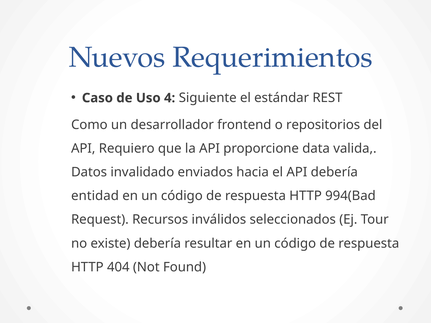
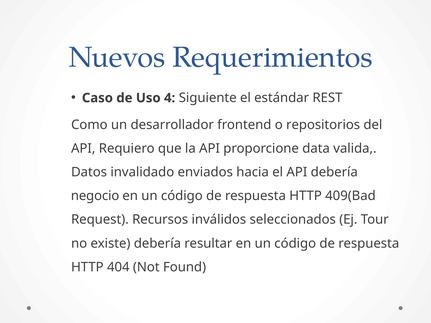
entidad: entidad -> negocio
994(Bad: 994(Bad -> 409(Bad
